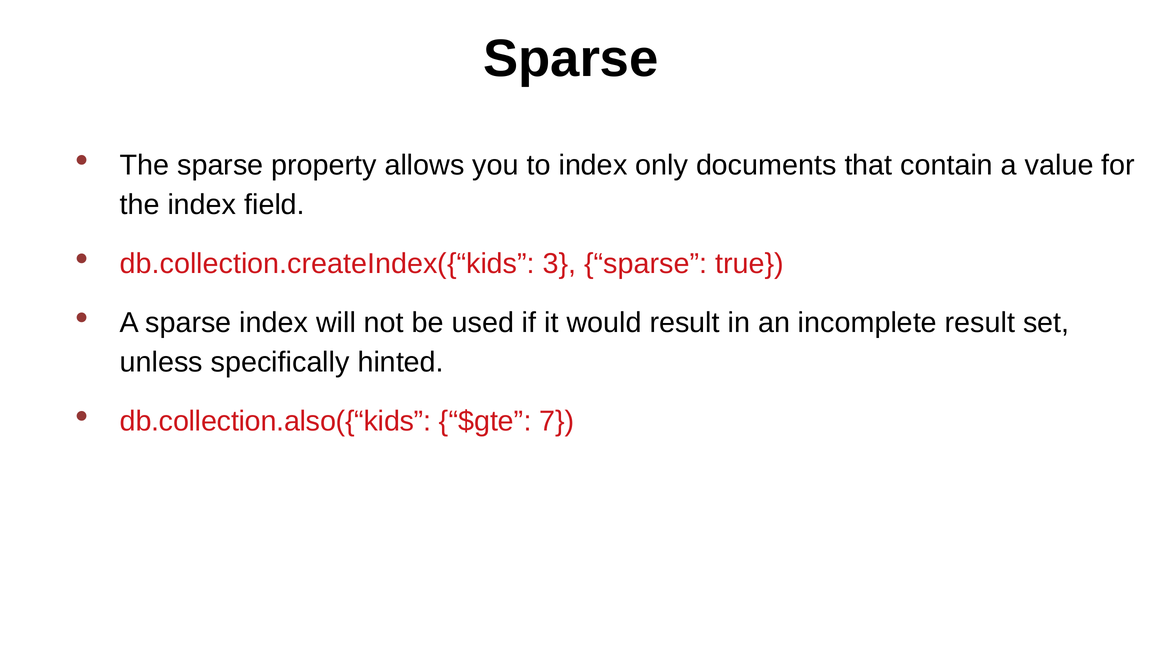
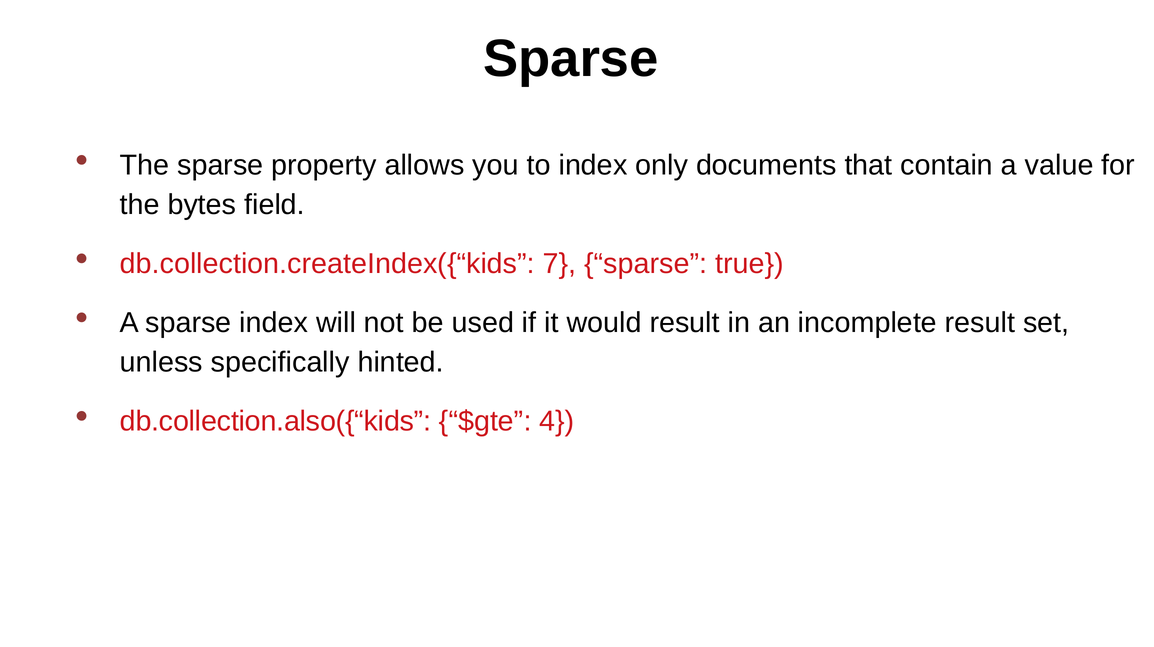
the index: index -> bytes
3: 3 -> 7
7: 7 -> 4
